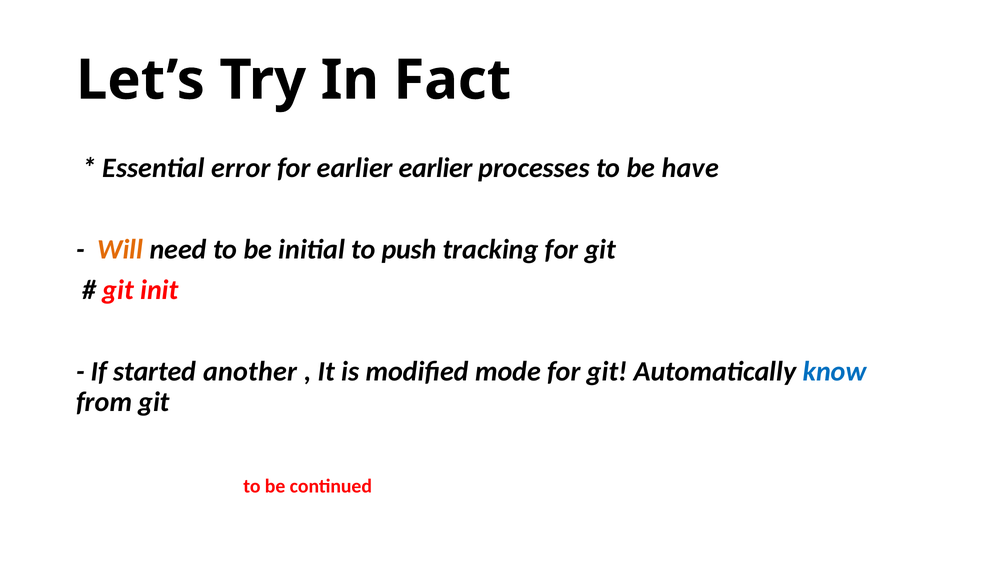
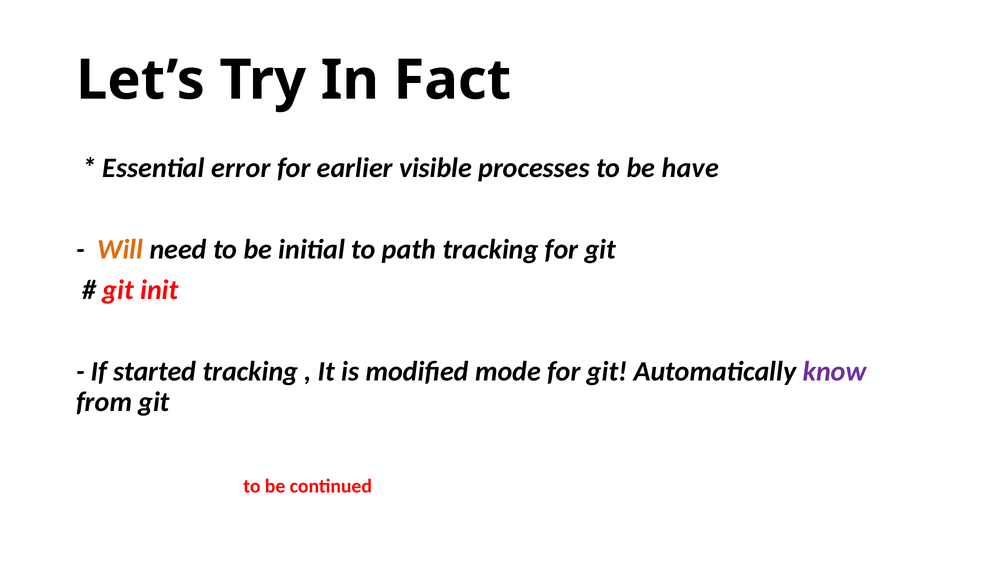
earlier earlier: earlier -> visible
push: push -> path
started another: another -> tracking
know colour: blue -> purple
